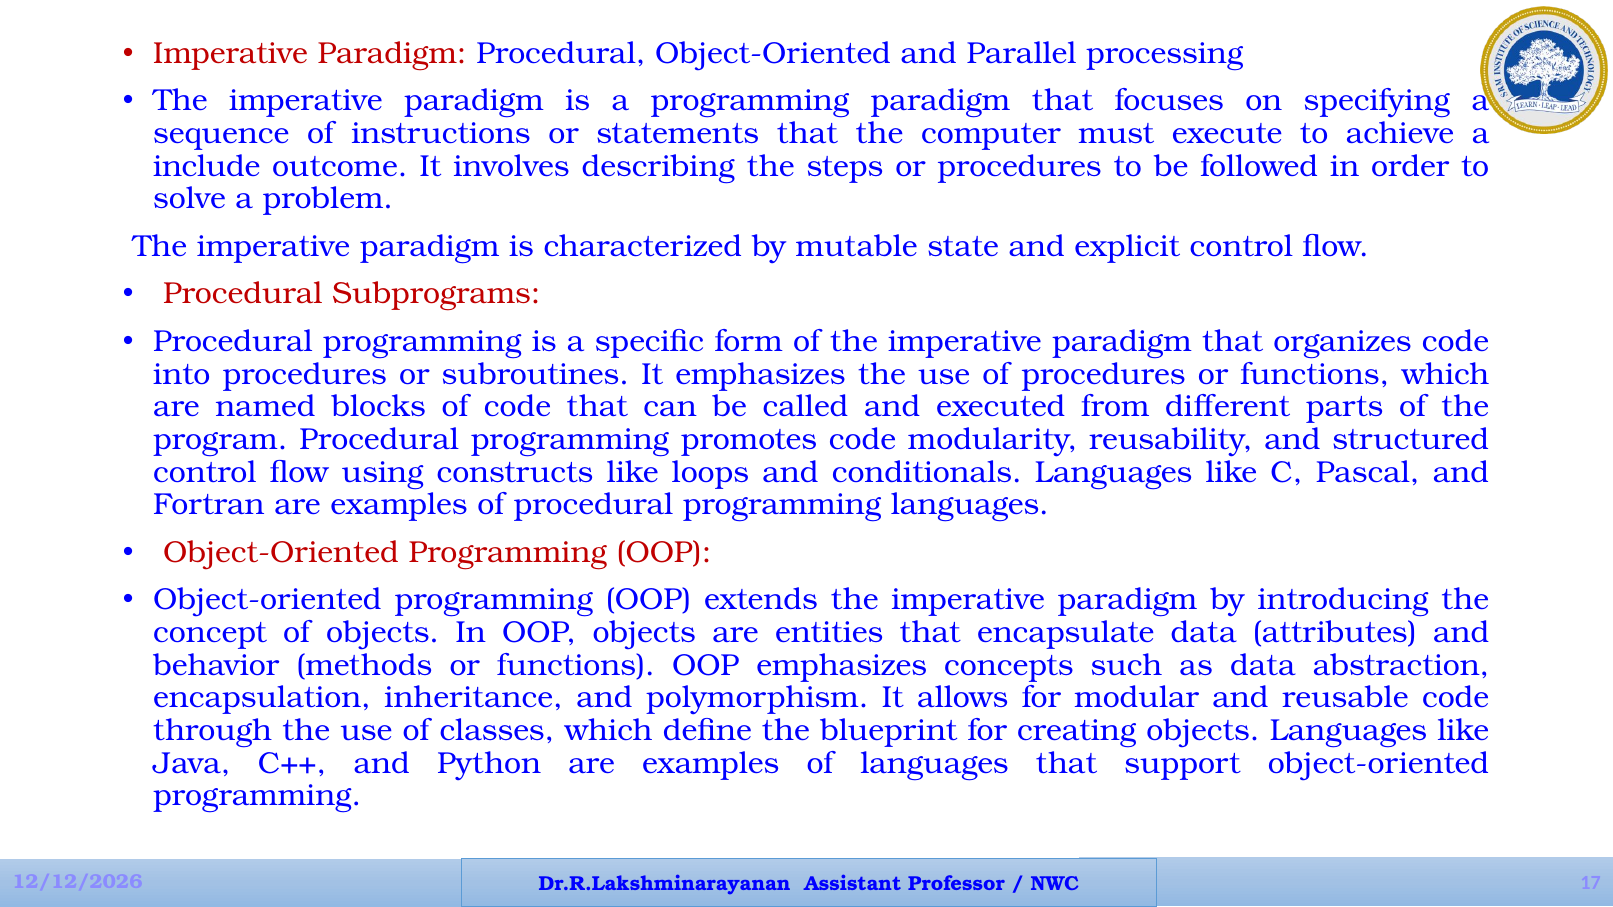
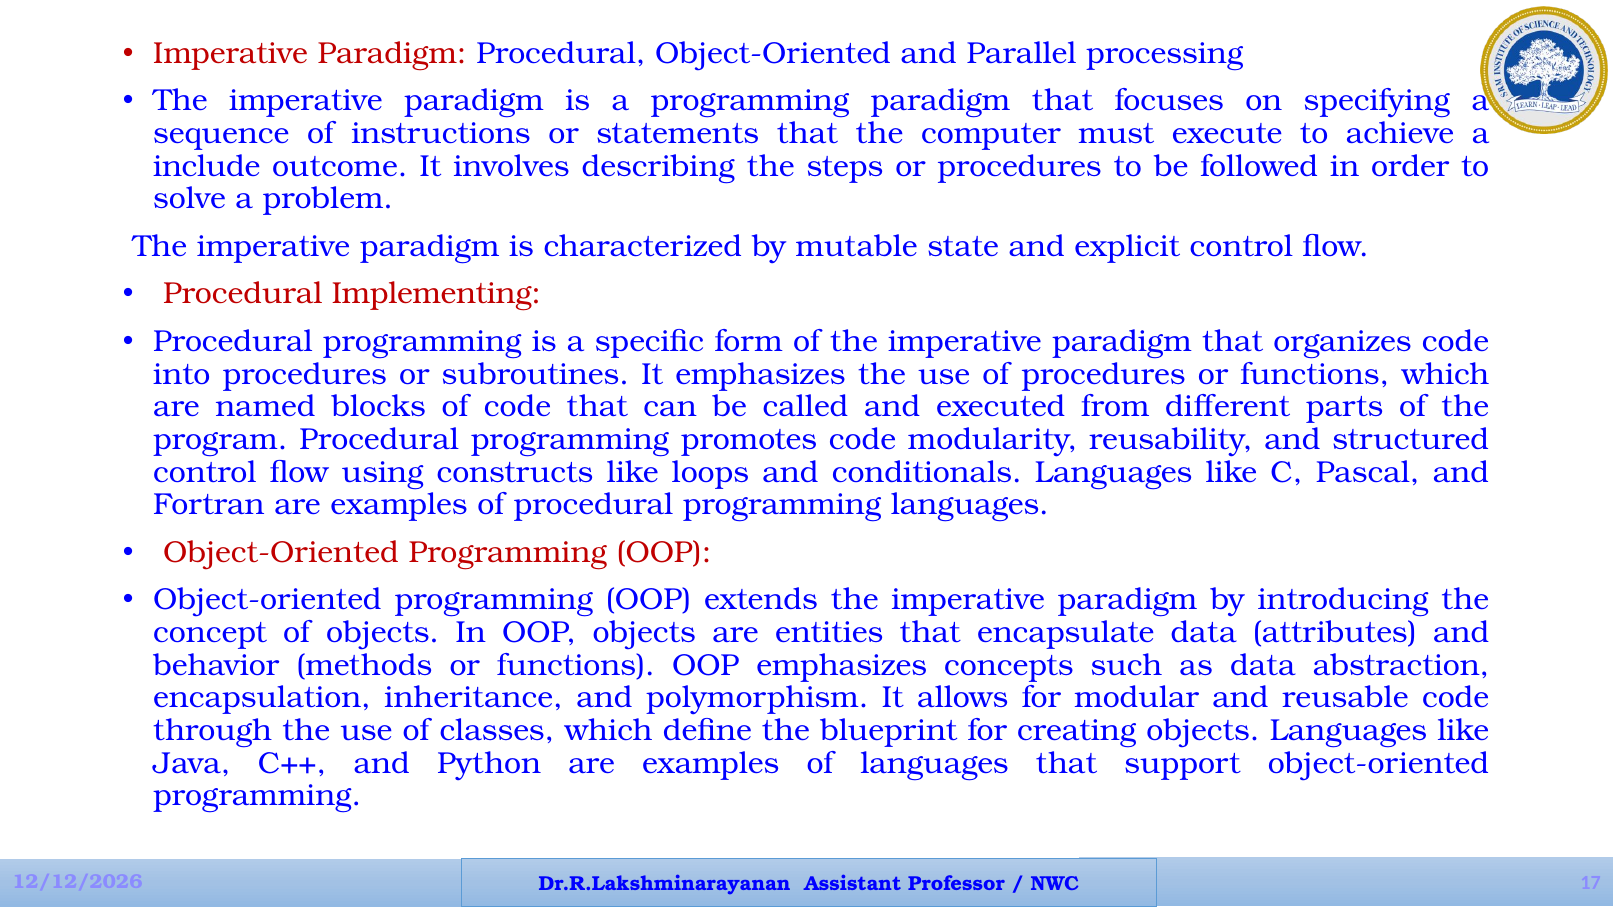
Subprograms: Subprograms -> Implementing
